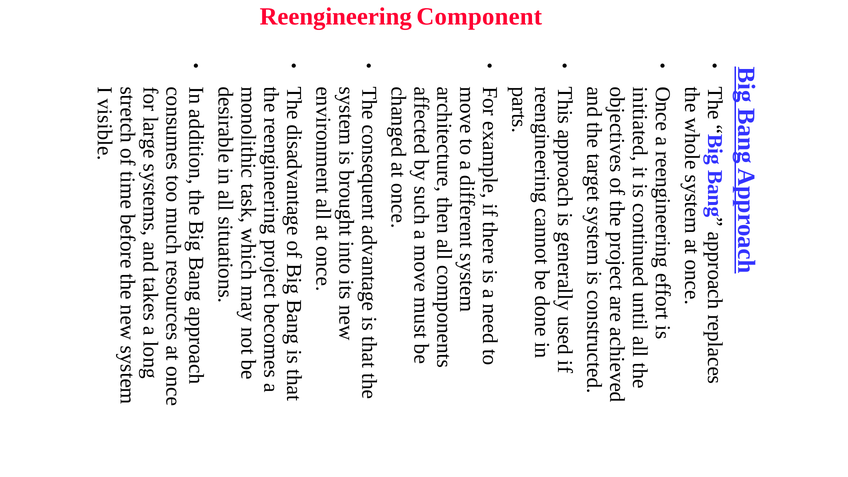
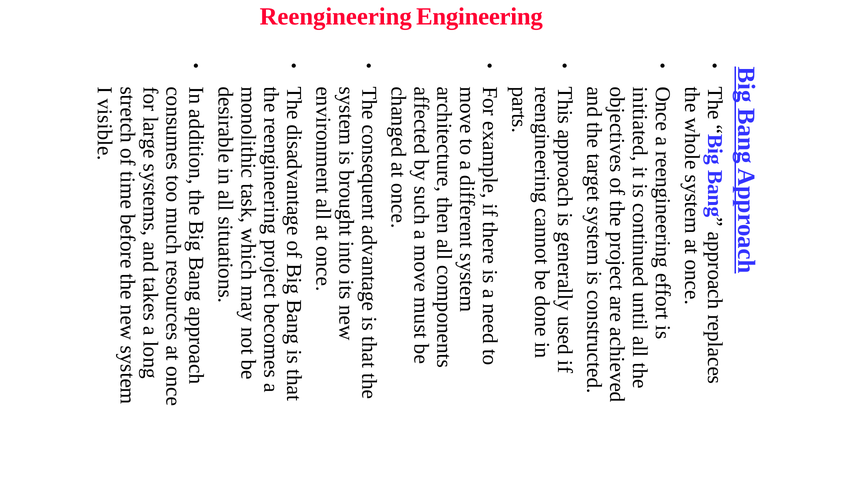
Component: Component -> Engineering
